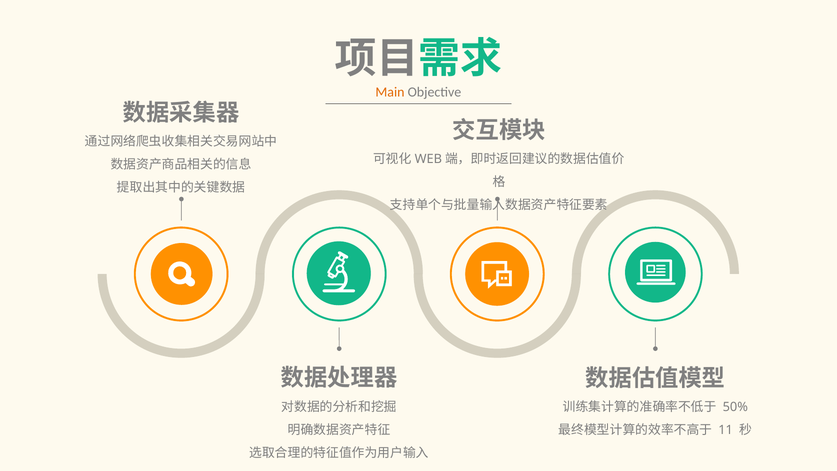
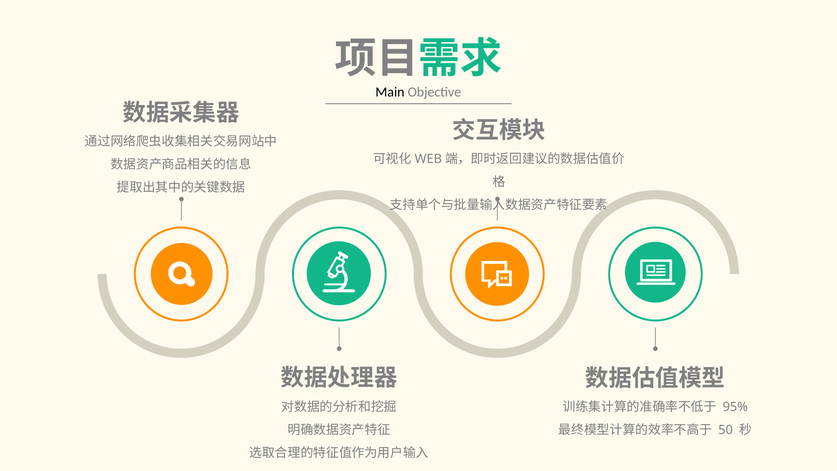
Main colour: orange -> black
50%: 50% -> 95%
11: 11 -> 50
